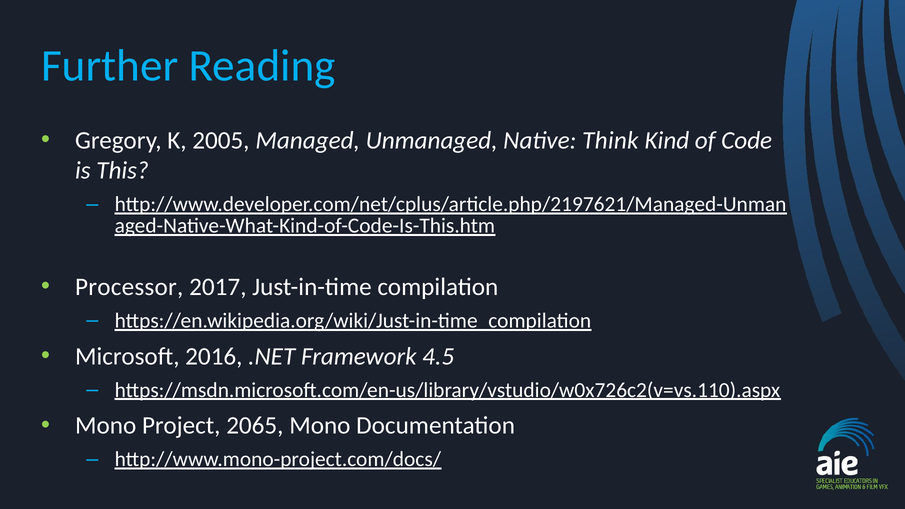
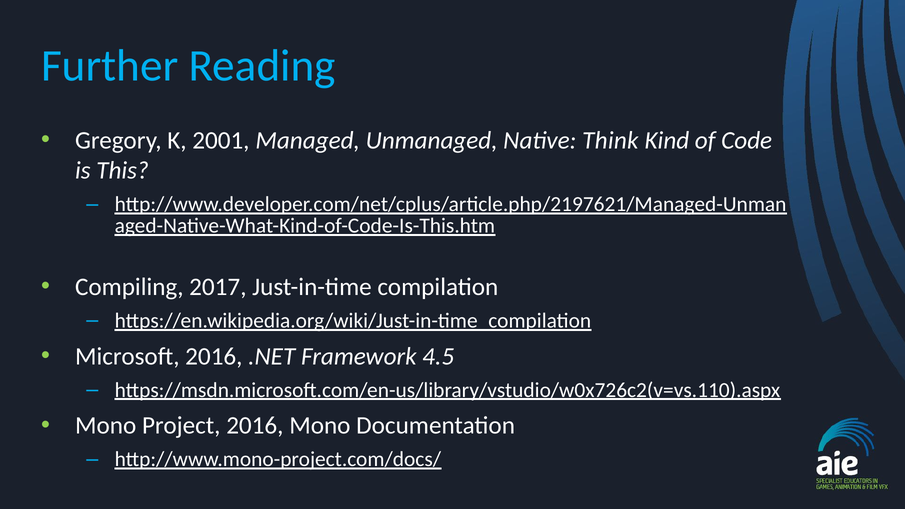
2005: 2005 -> 2001
Processor: Processor -> Compiling
Project 2065: 2065 -> 2016
